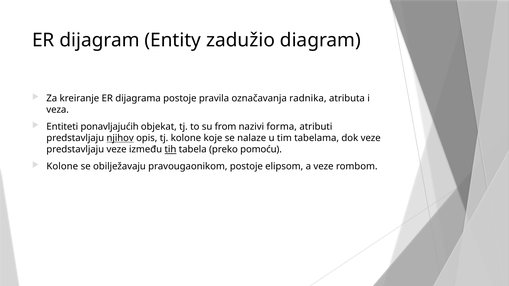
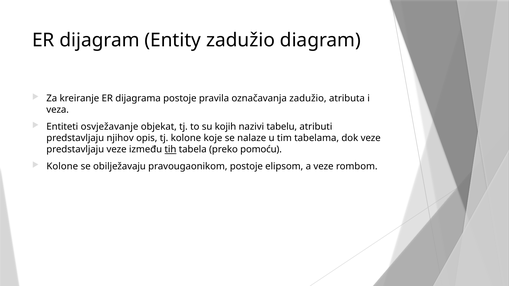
označavanja radnika: radnika -> zadužio
ponavljajućih: ponavljajućih -> osvježavanje
from: from -> kojih
forma: forma -> tabelu
njihov underline: present -> none
